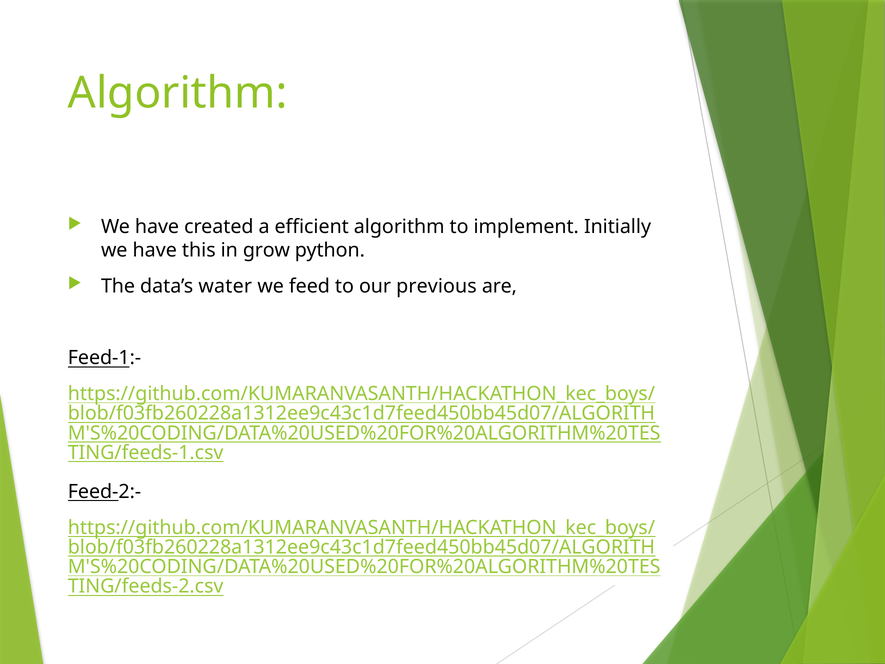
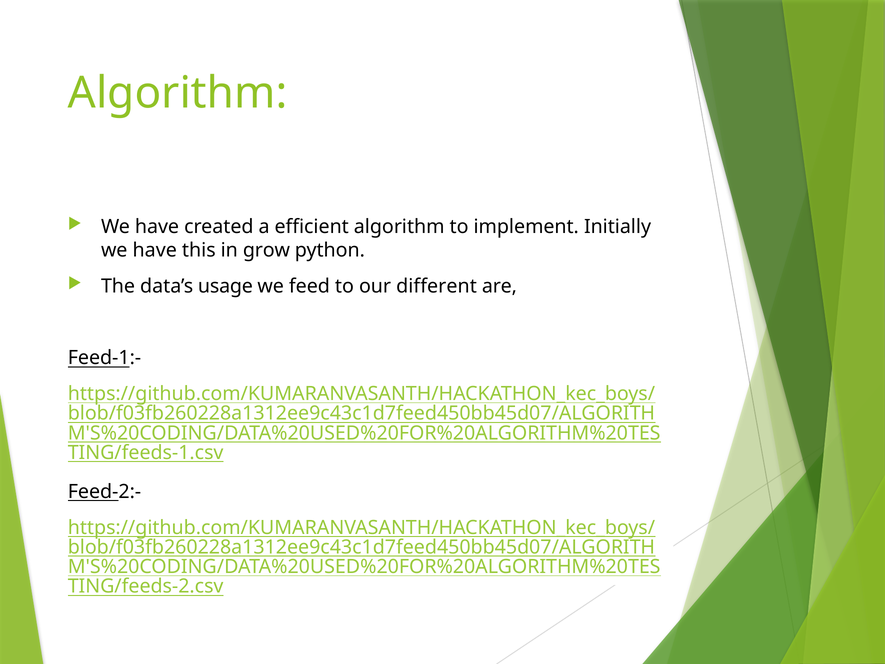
water: water -> usage
previous: previous -> different
